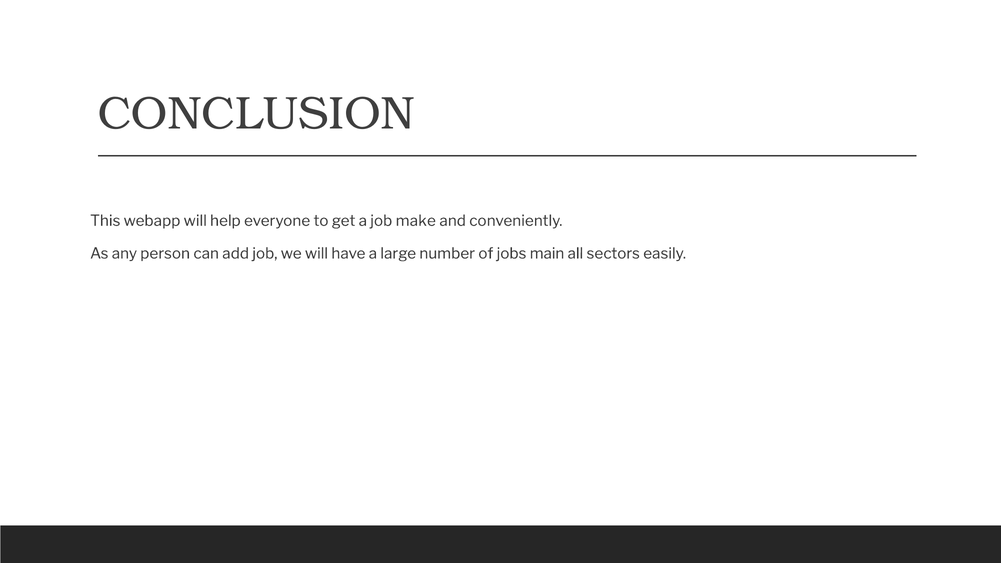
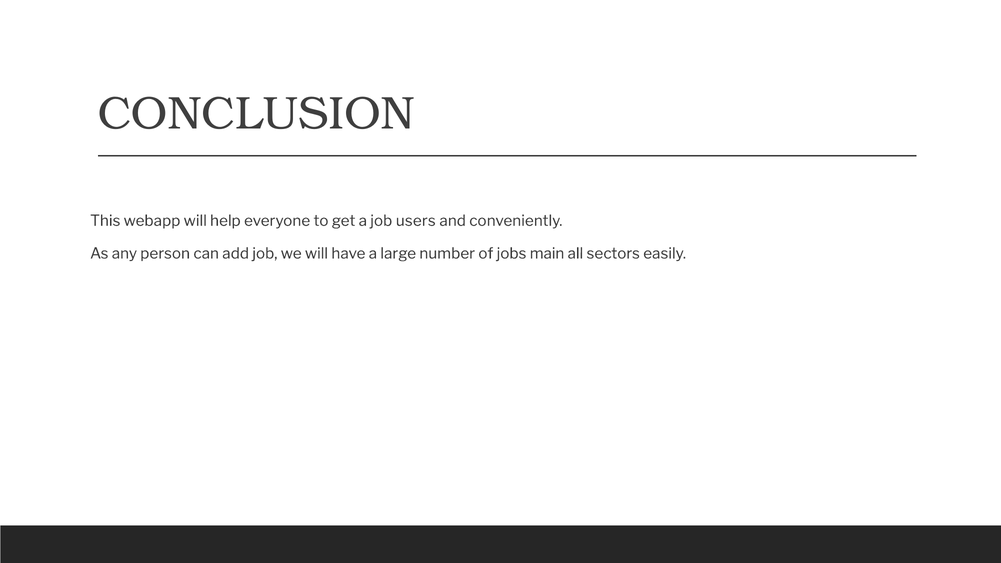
make: make -> users
